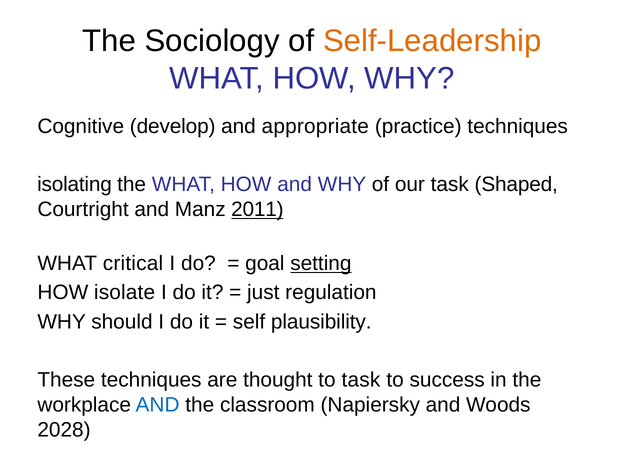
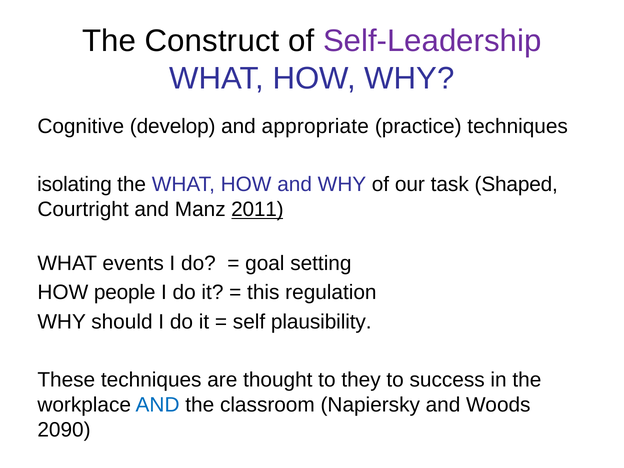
Sociology: Sociology -> Construct
Self-Leadership colour: orange -> purple
critical: critical -> events
setting underline: present -> none
isolate: isolate -> people
just: just -> this
to task: task -> they
2028: 2028 -> 2090
